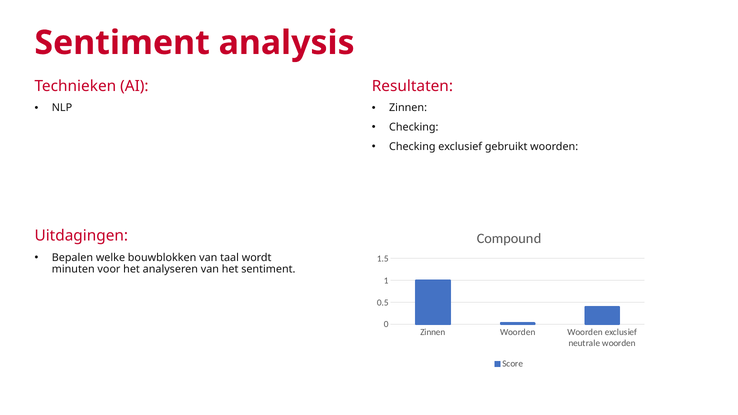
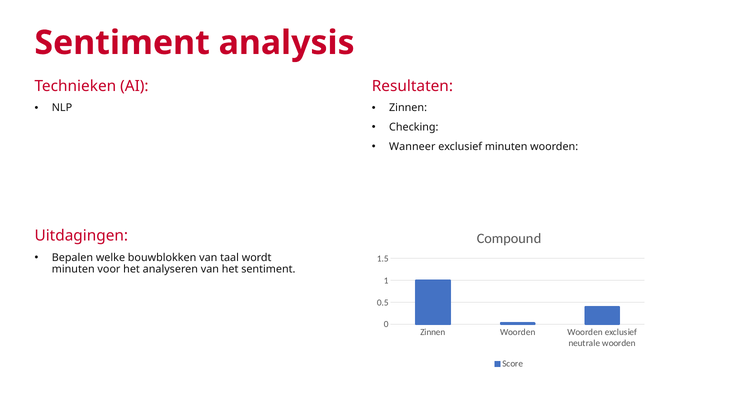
Checking at (412, 147): Checking -> Wanneer
exclusief gebruikt: gebruikt -> minuten
